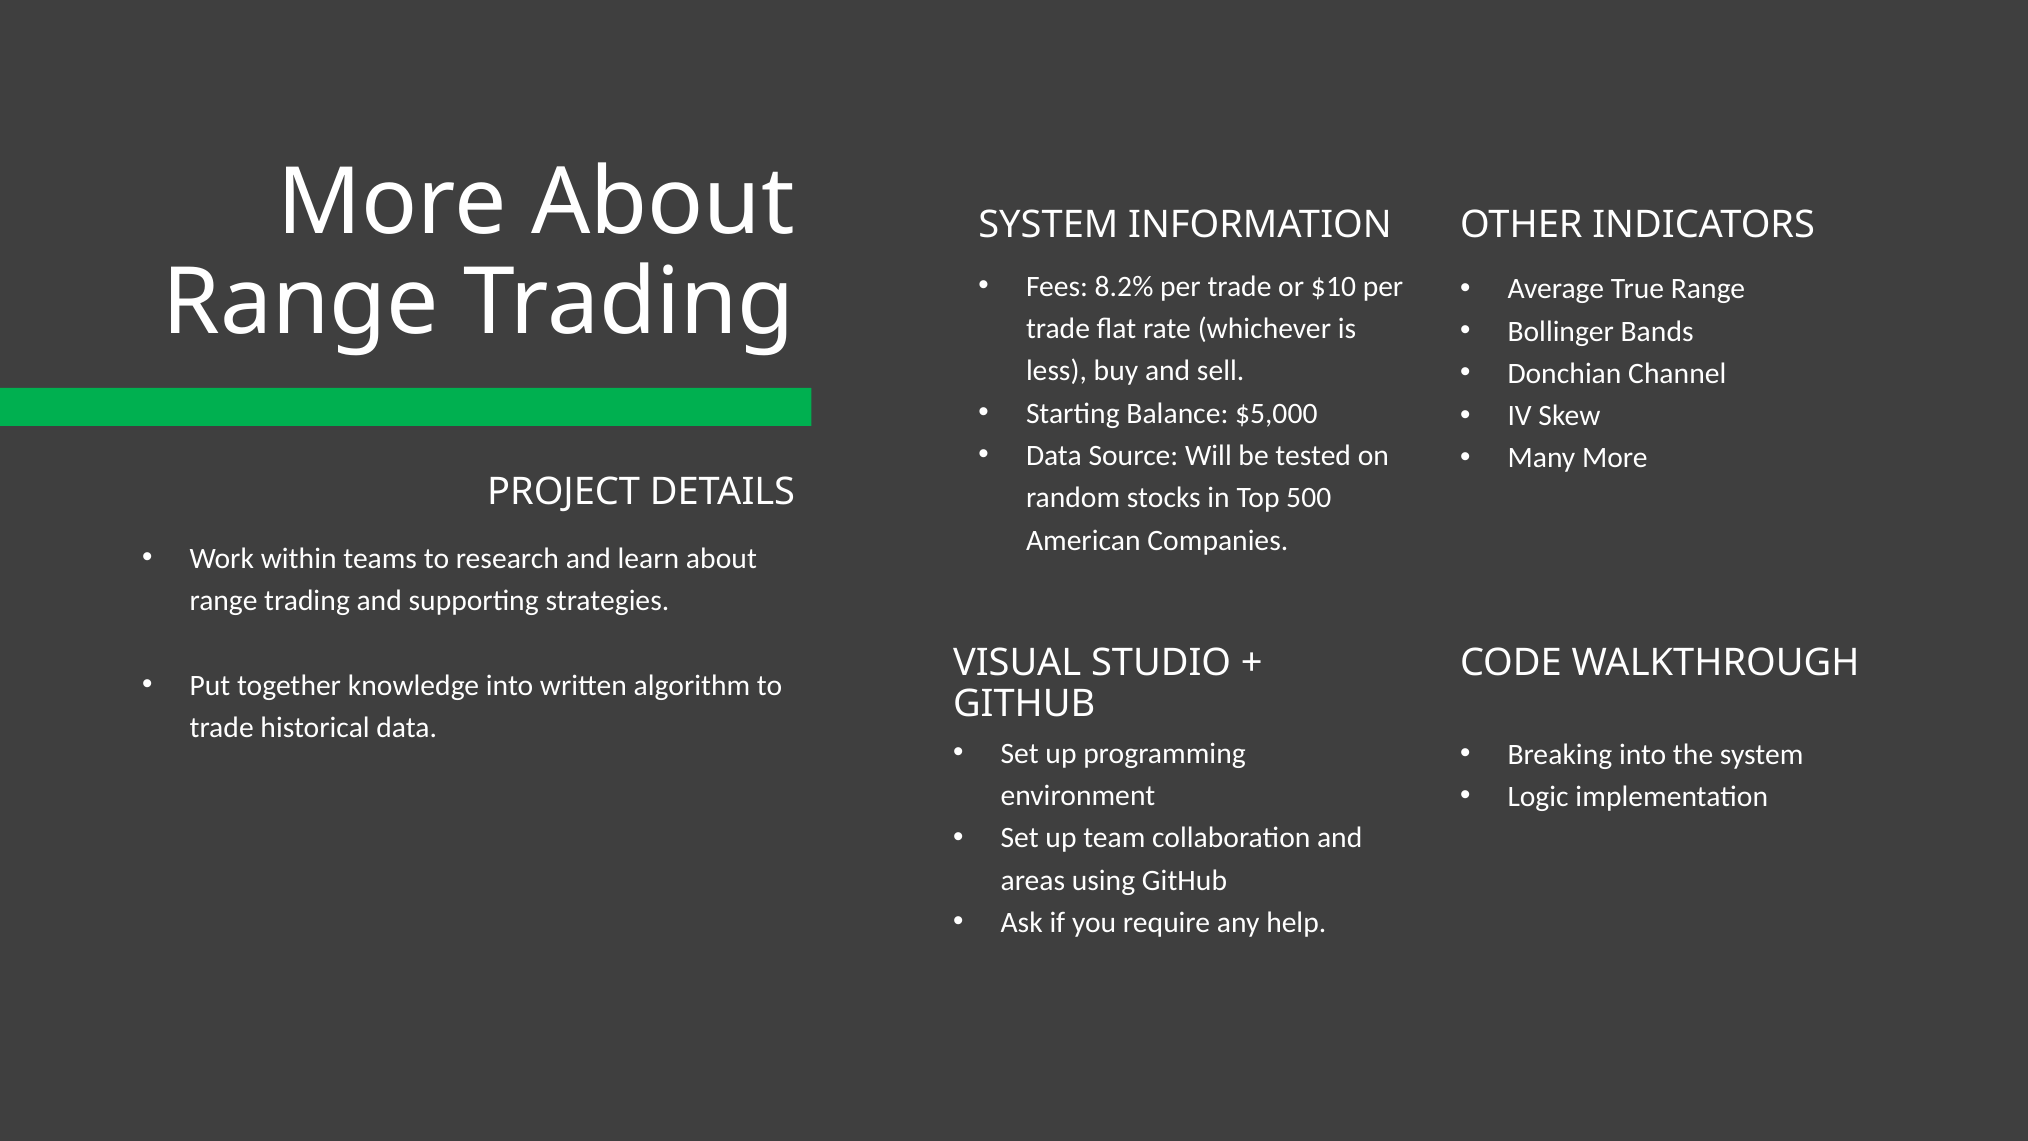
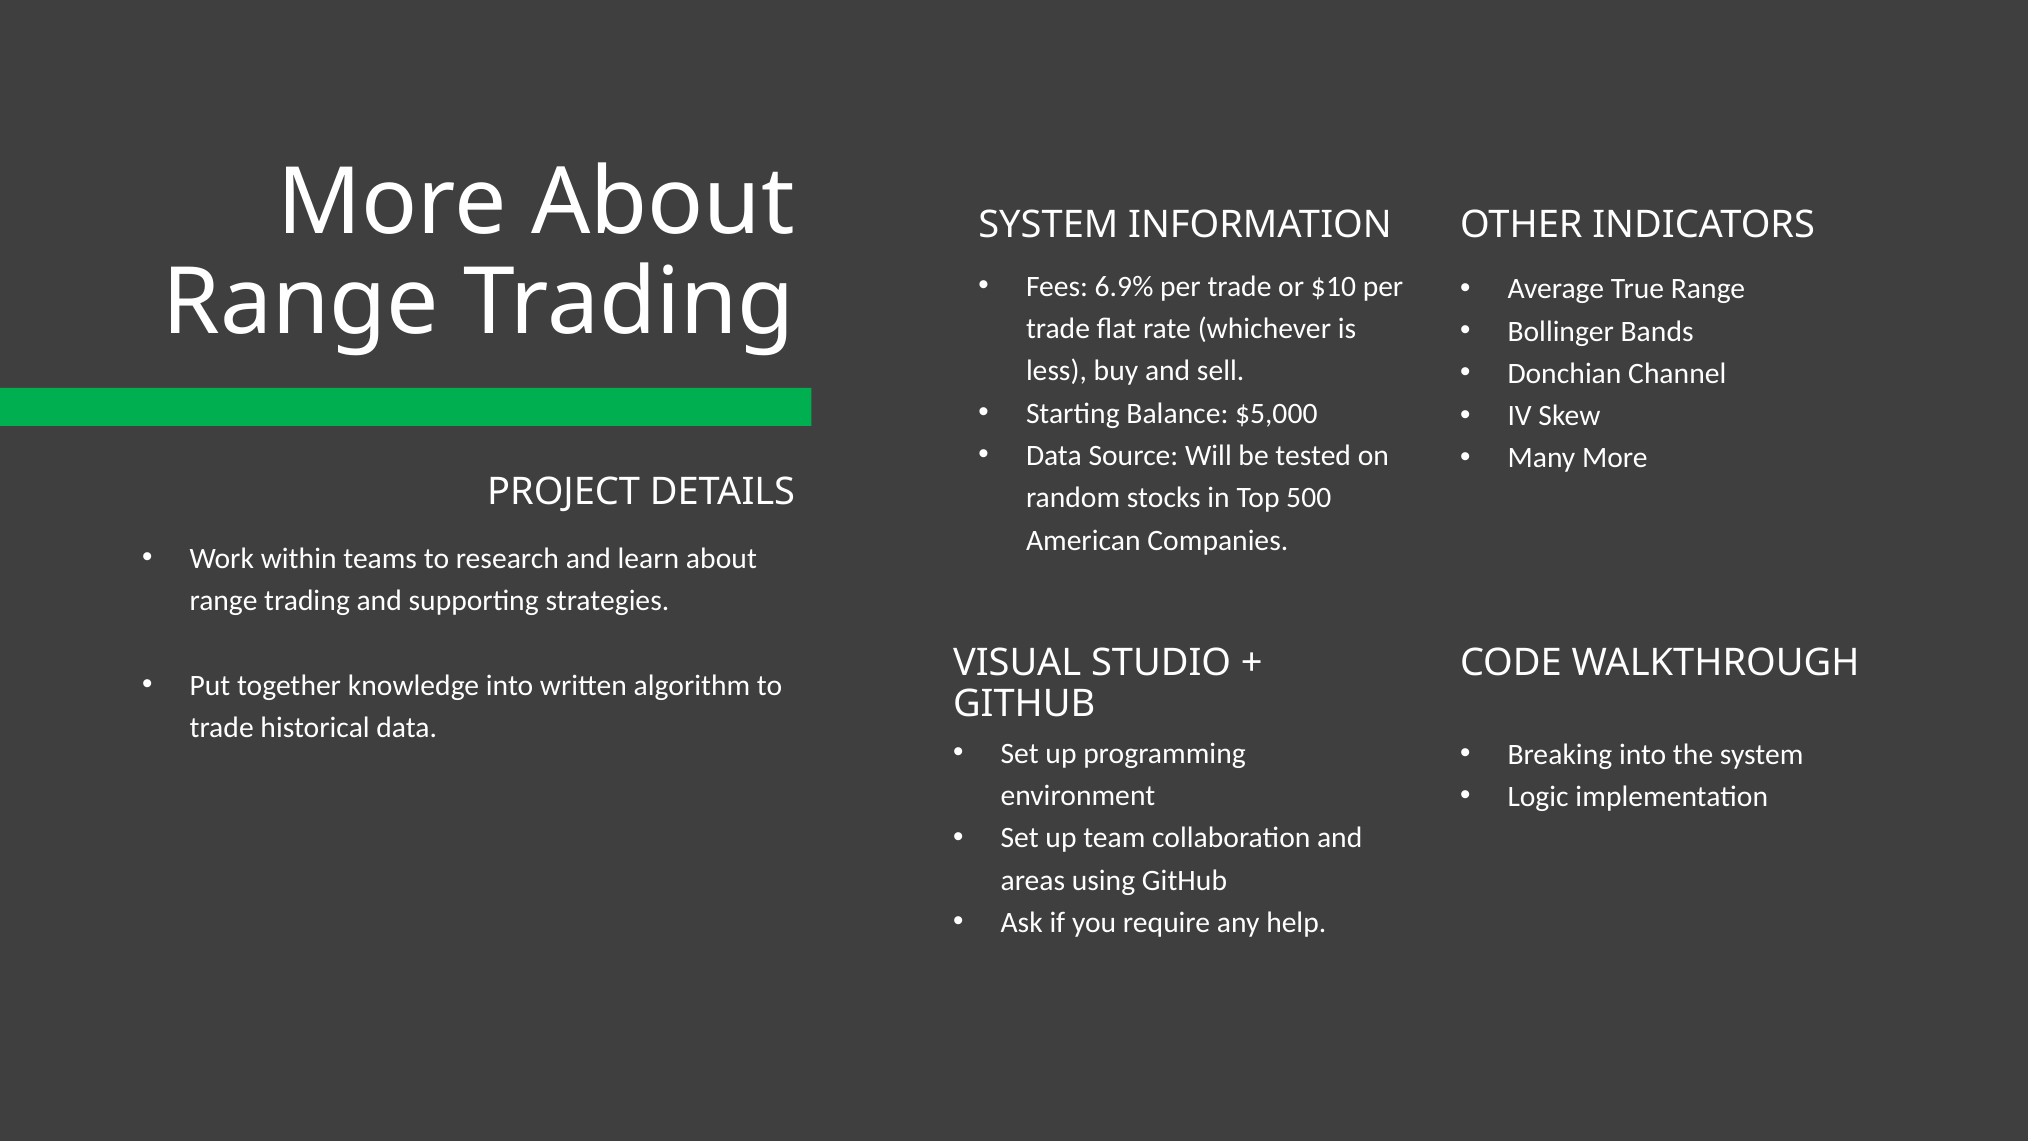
8.2%: 8.2% -> 6.9%
